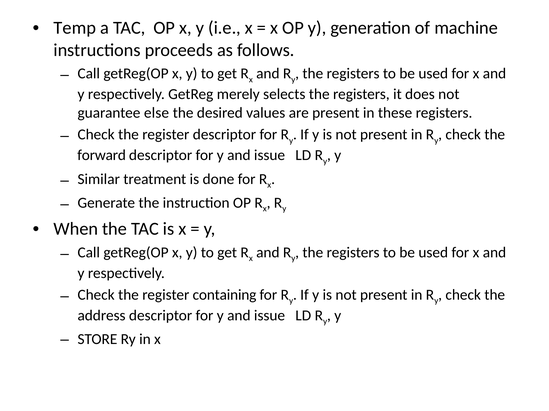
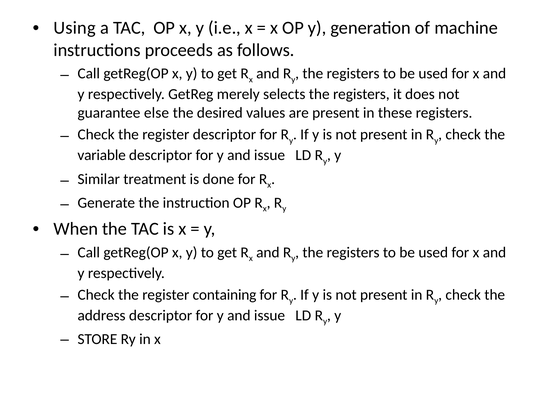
Temp: Temp -> Using
forward: forward -> variable
